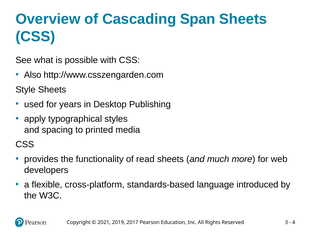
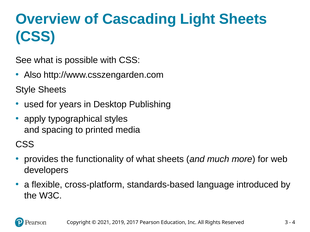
Span: Span -> Light
of read: read -> what
